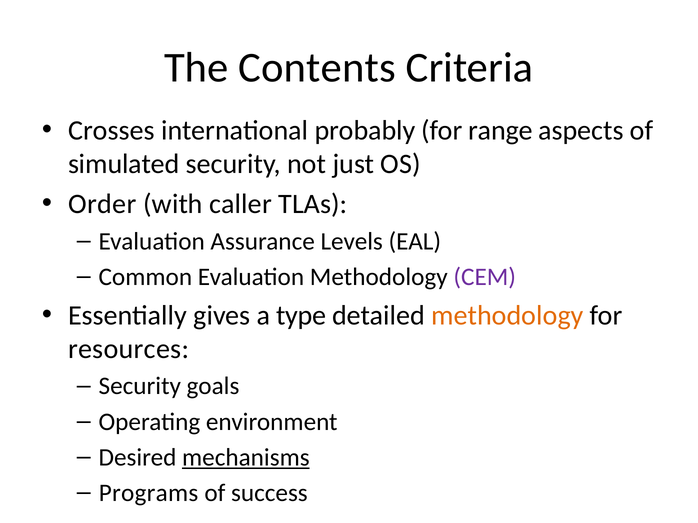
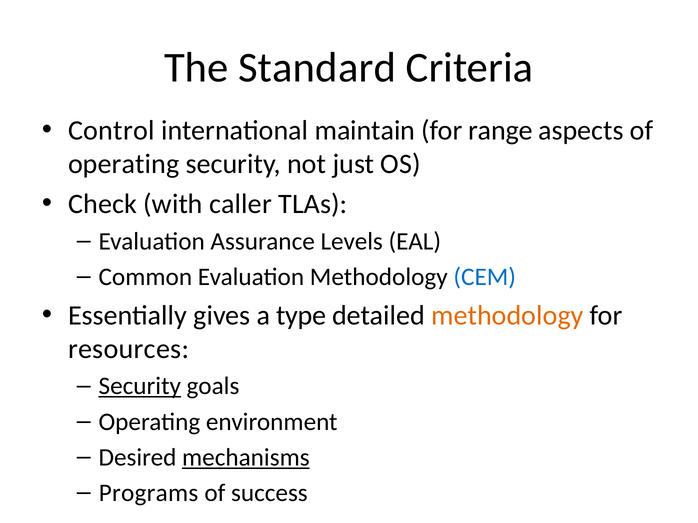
Contents: Contents -> Standard
Crosses: Crosses -> Control
probably: probably -> maintain
simulated at (124, 164): simulated -> operating
Order: Order -> Check
CEM colour: purple -> blue
Security at (140, 387) underline: none -> present
